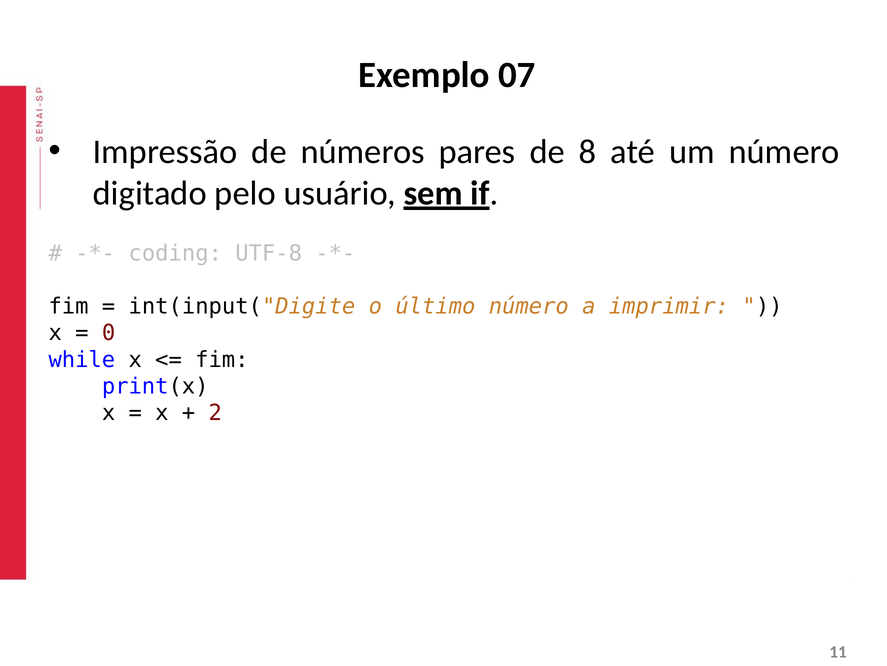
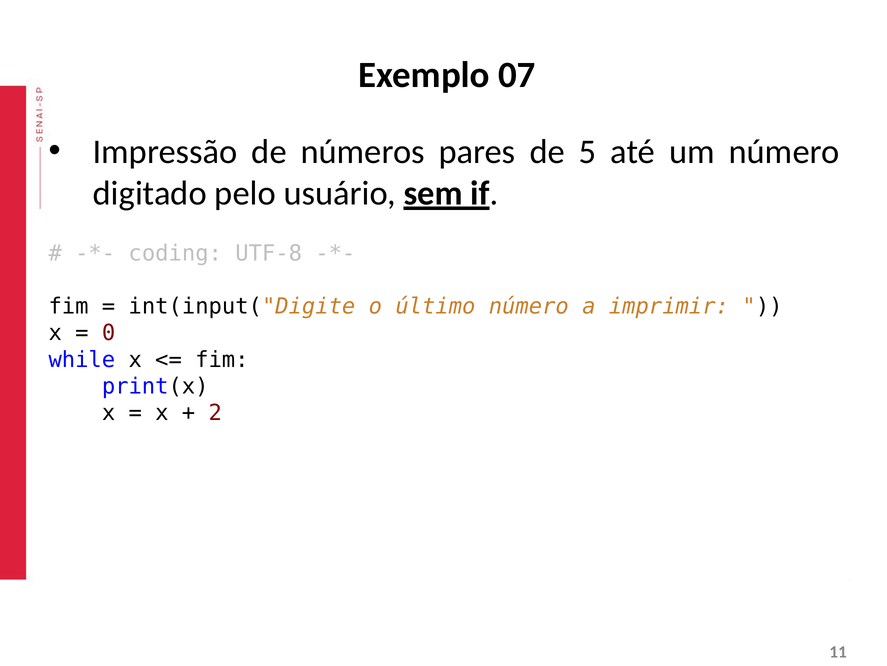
8: 8 -> 5
